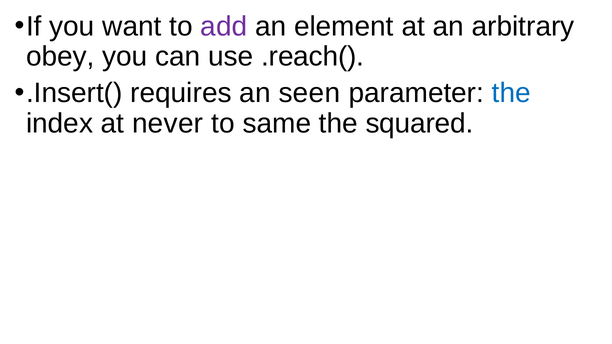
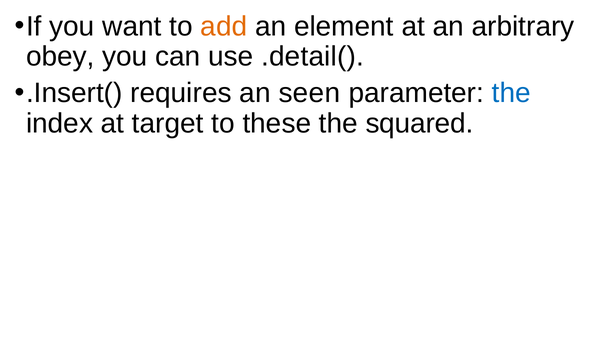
add colour: purple -> orange
.reach(: .reach( -> .detail(
never: never -> target
same: same -> these
